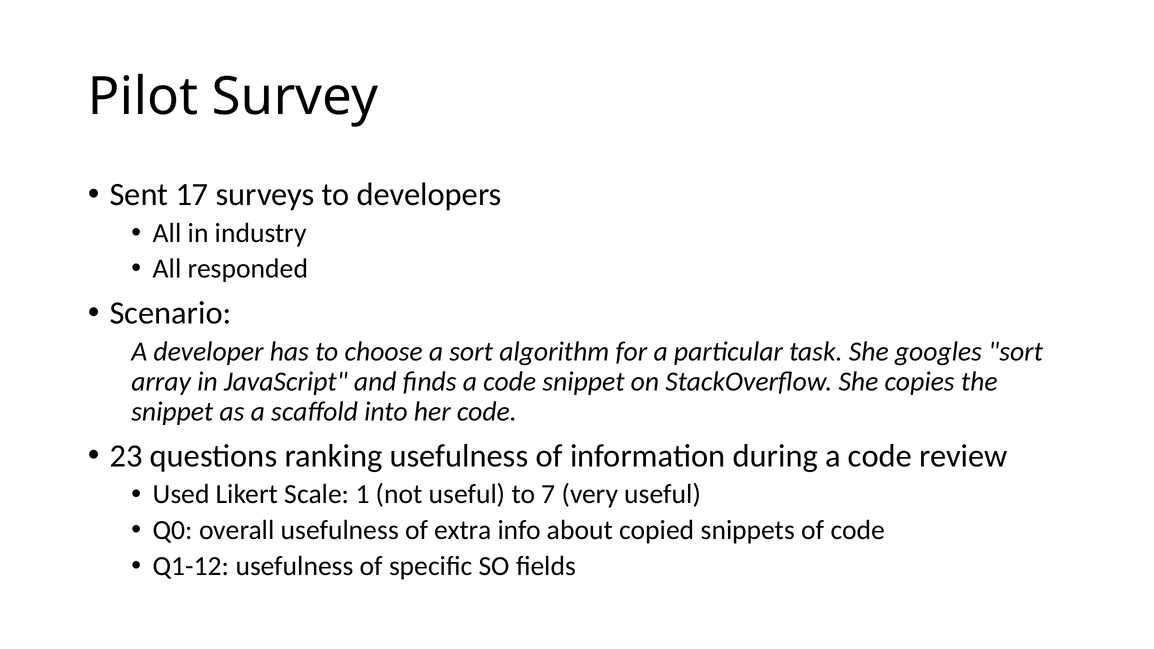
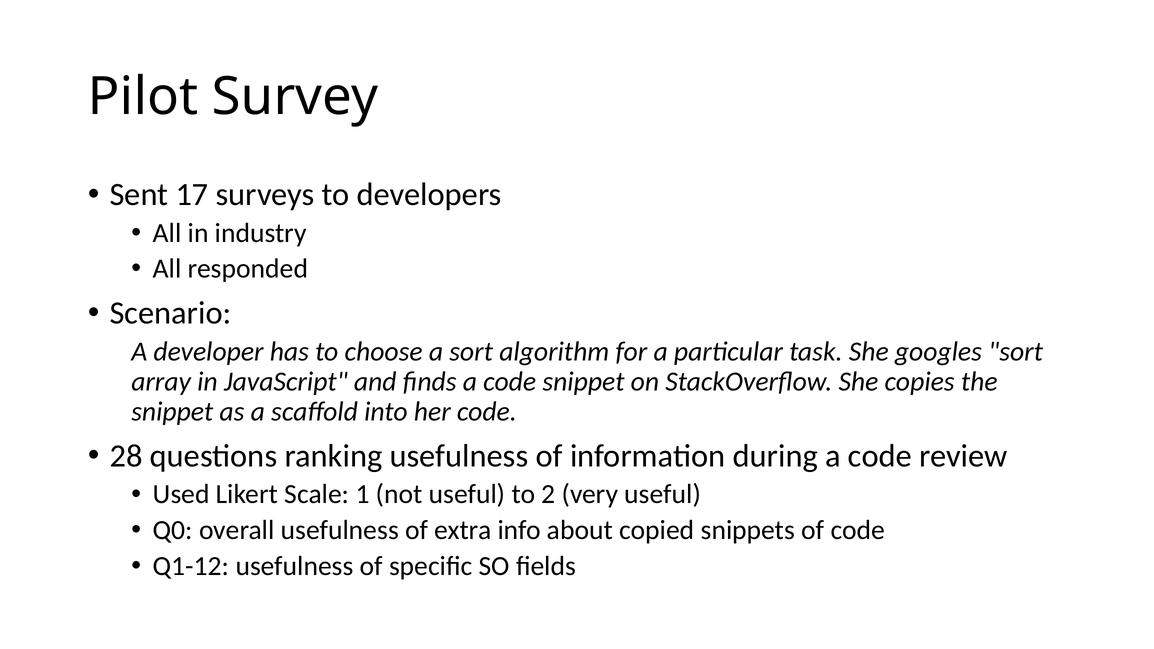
23: 23 -> 28
7: 7 -> 2
